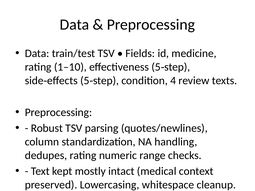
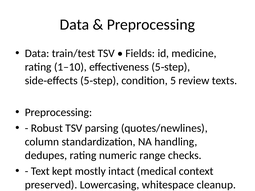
condition 4: 4 -> 5
